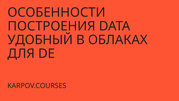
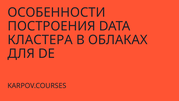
УДОБНЫЙ: УДОБНЫЙ -> КЛАСТЕРА
